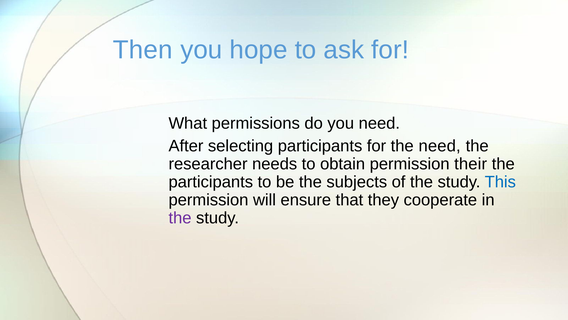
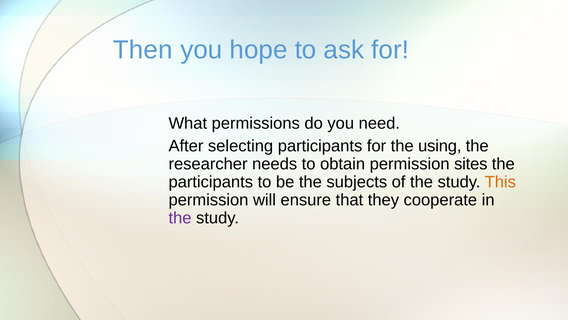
the need: need -> using
their: their -> sites
This colour: blue -> orange
